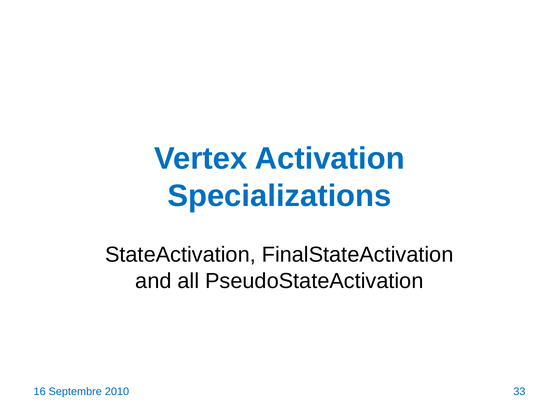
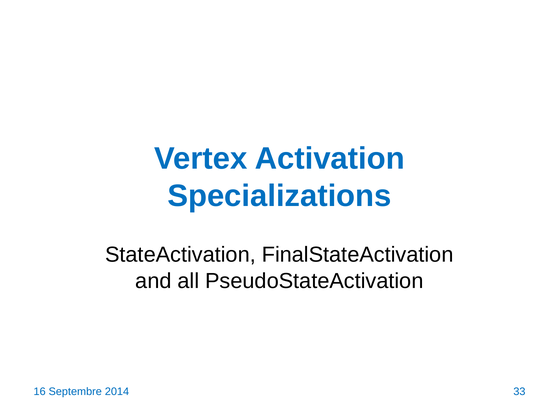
2010: 2010 -> 2014
